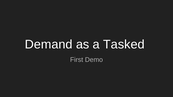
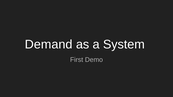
Tasked: Tasked -> System
